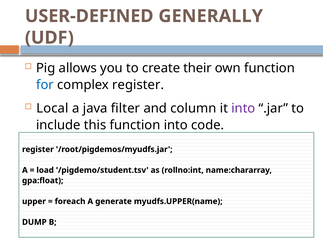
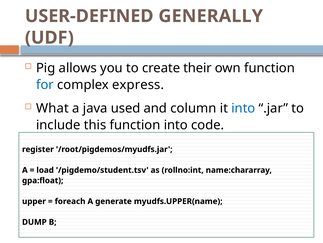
complex register: register -> express
Local: Local -> What
filter: filter -> used
into at (243, 108) colour: purple -> blue
